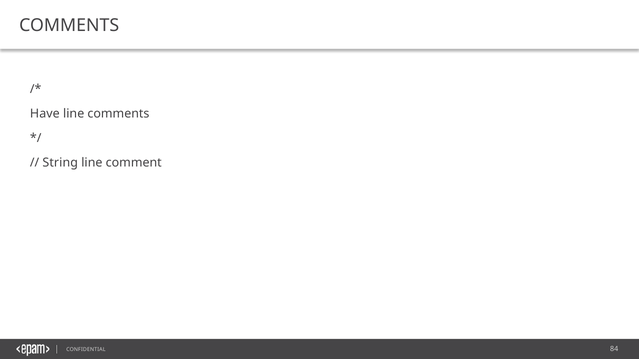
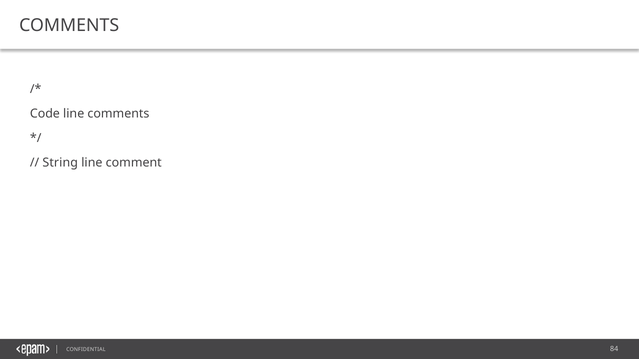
Have: Have -> Code
